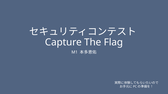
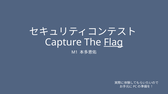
Flag underline: none -> present
